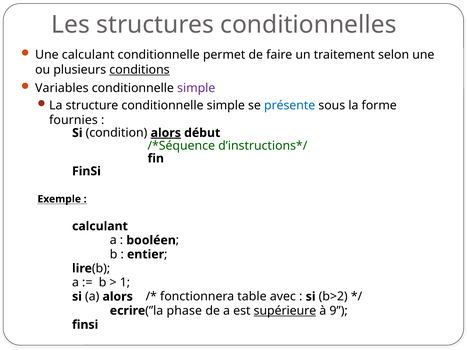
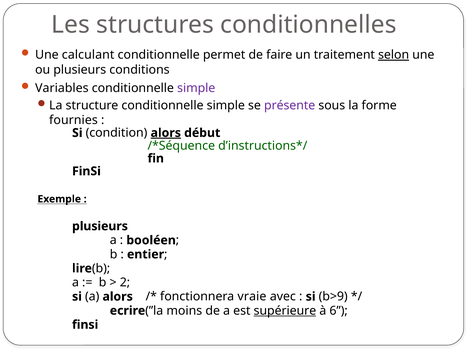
selon underline: none -> present
conditions underline: present -> none
présente colour: blue -> purple
calculant at (100, 226): calculant -> plusieurs
1: 1 -> 2
table: table -> vraie
b>2: b>2 -> b>9
phase: phase -> moins
9: 9 -> 6
